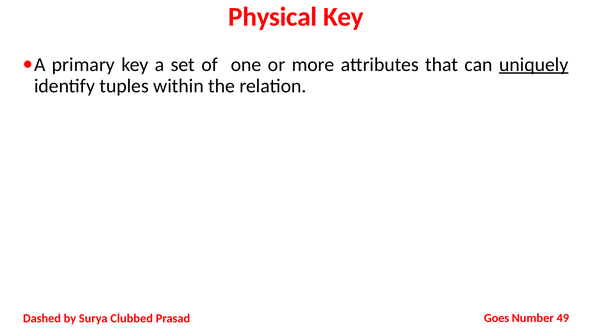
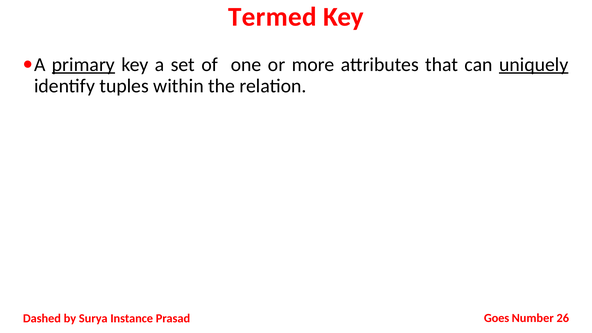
Physical: Physical -> Termed
primary underline: none -> present
Clubbed: Clubbed -> Instance
49: 49 -> 26
